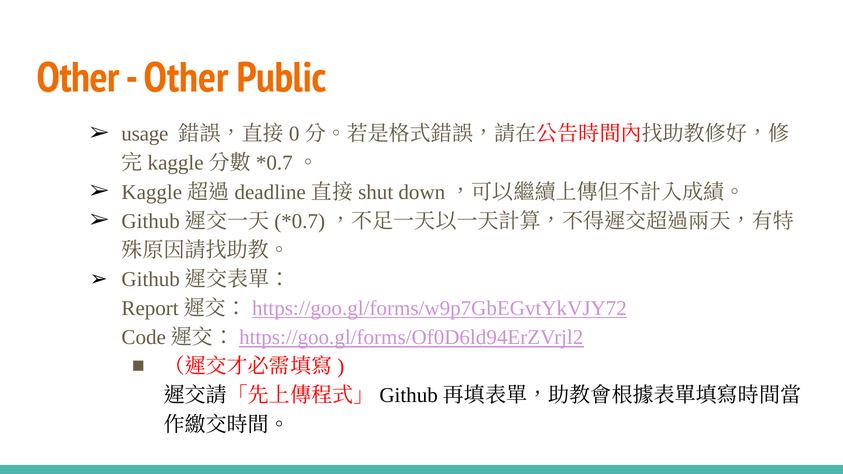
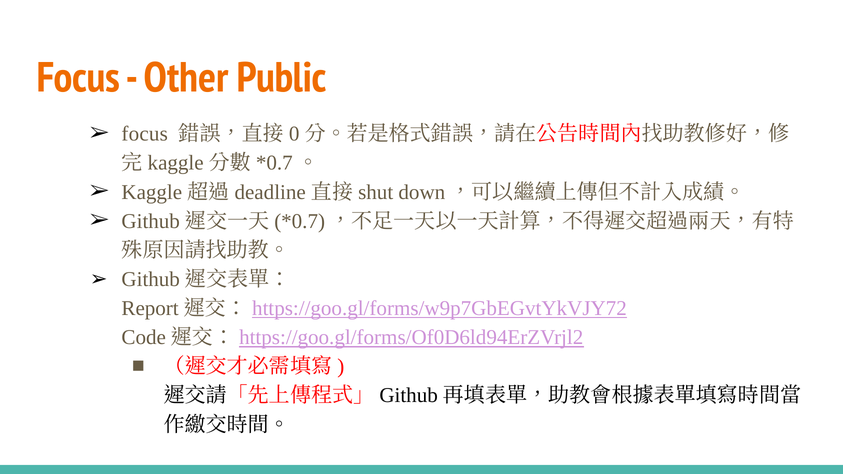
Other at (78, 78): Other -> Focus
usage at (145, 134): usage -> focus
